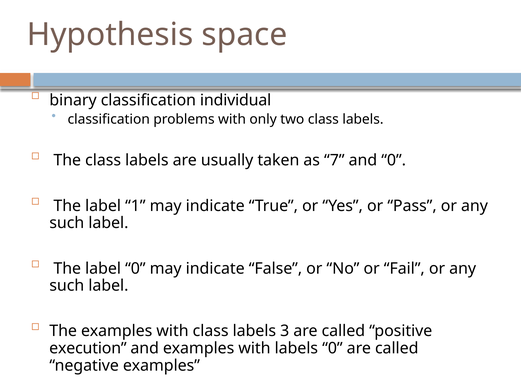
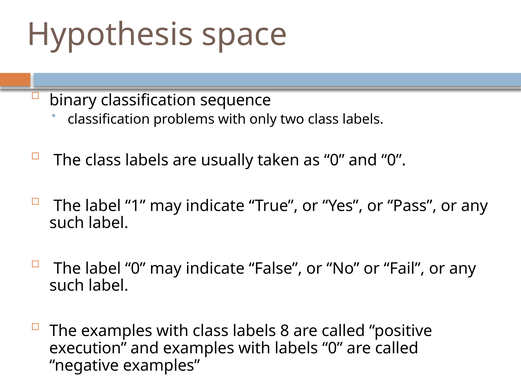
individual: individual -> sequence
as 7: 7 -> 0
3: 3 -> 8
